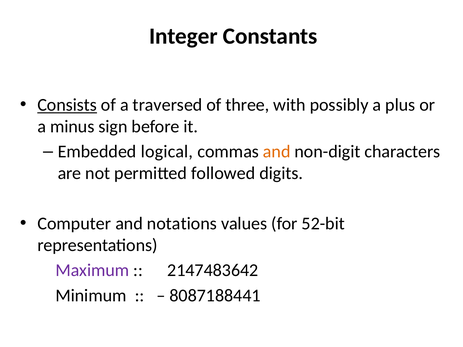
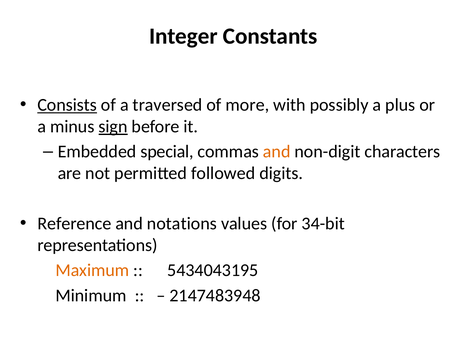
three: three -> more
sign underline: none -> present
logical: logical -> special
Computer: Computer -> Reference
52-bit: 52-bit -> 34-bit
Maximum colour: purple -> orange
2147483642: 2147483642 -> 5434043195
8087188441: 8087188441 -> 2147483948
